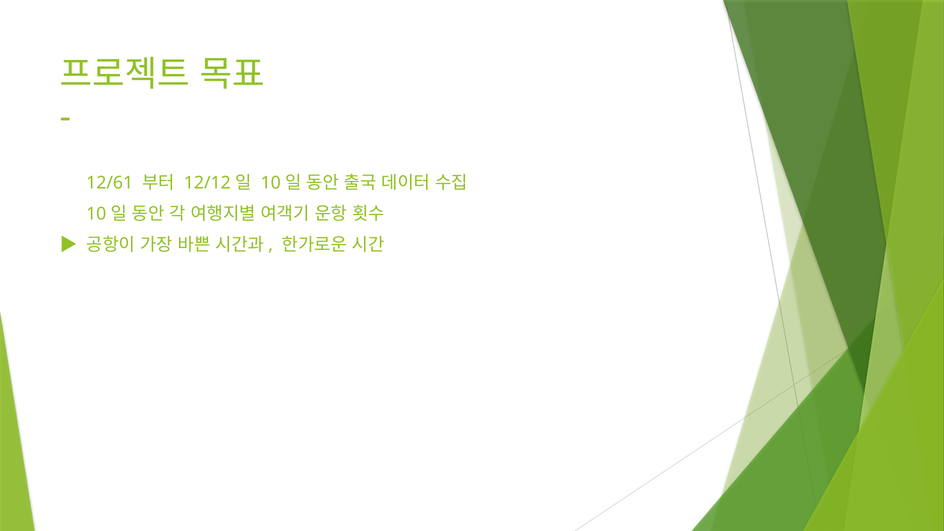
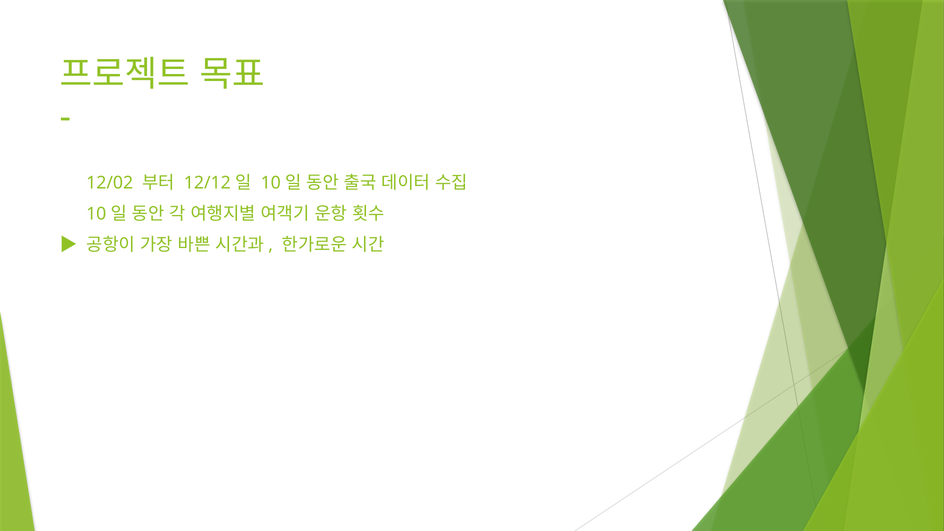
12/61: 12/61 -> 12/02
